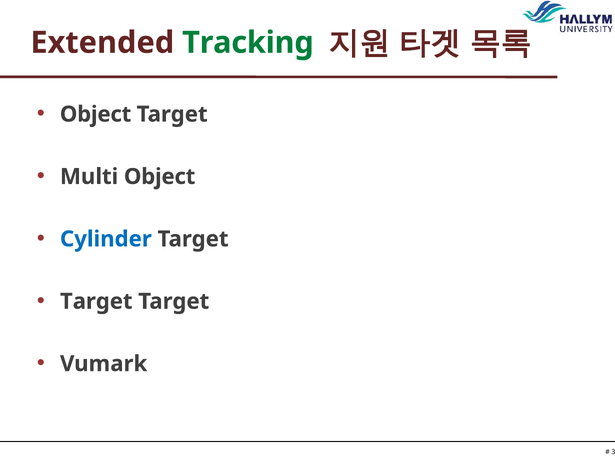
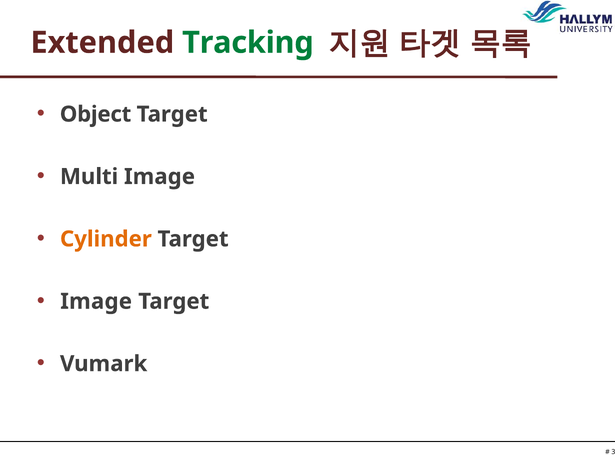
Multi Object: Object -> Image
Cylinder colour: blue -> orange
Target at (96, 301): Target -> Image
